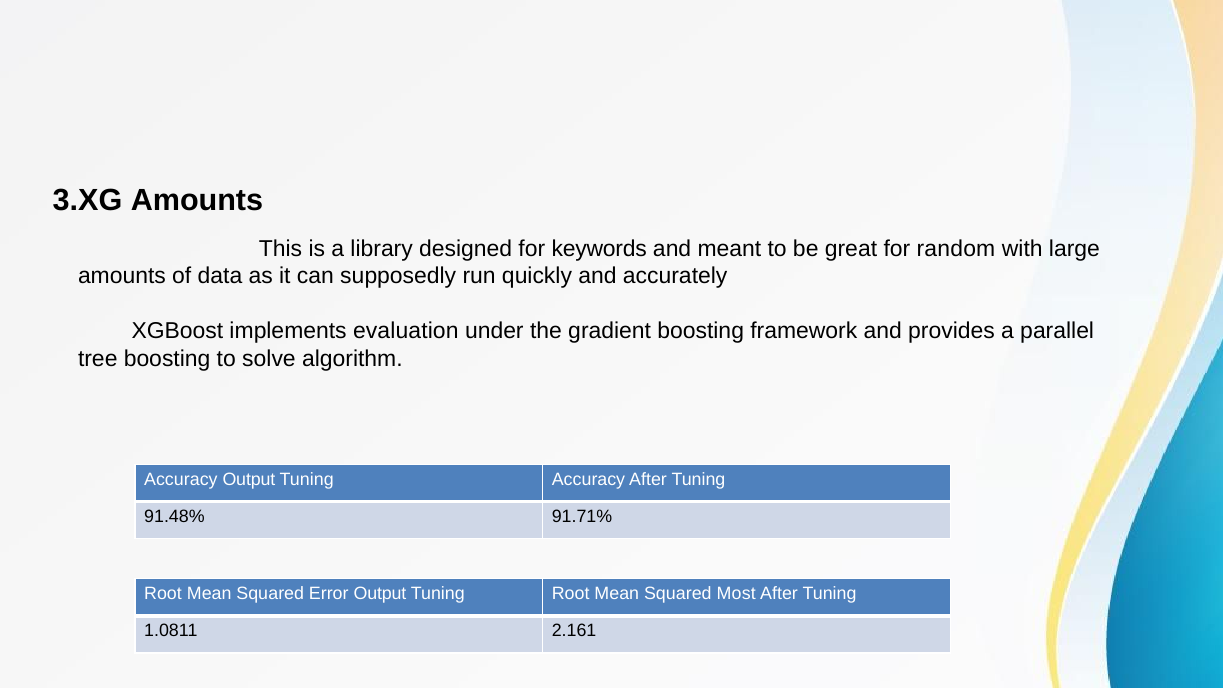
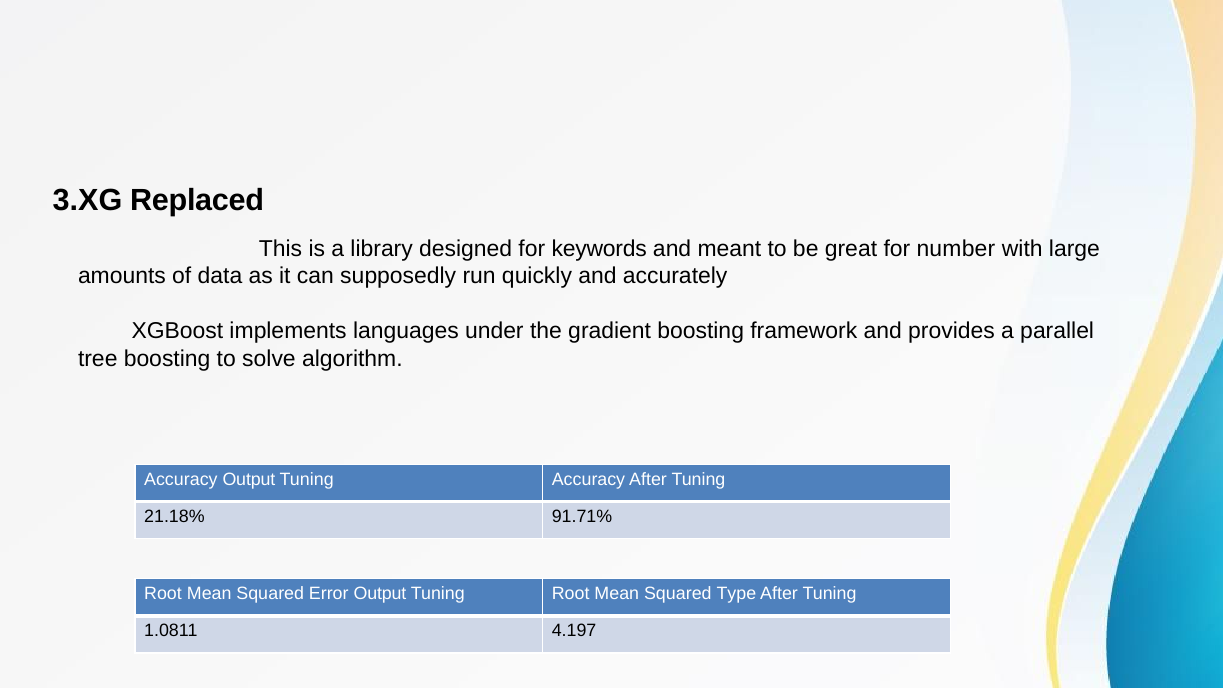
3.XG Amounts: Amounts -> Replaced
random: random -> number
evaluation: evaluation -> languages
91.48%: 91.48% -> 21.18%
Most: Most -> Type
2.161: 2.161 -> 4.197
